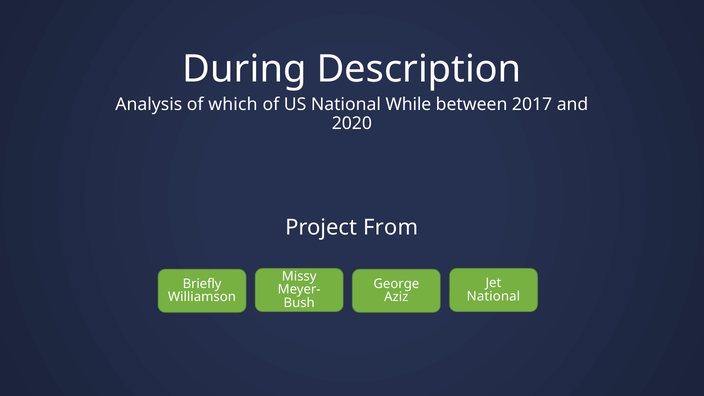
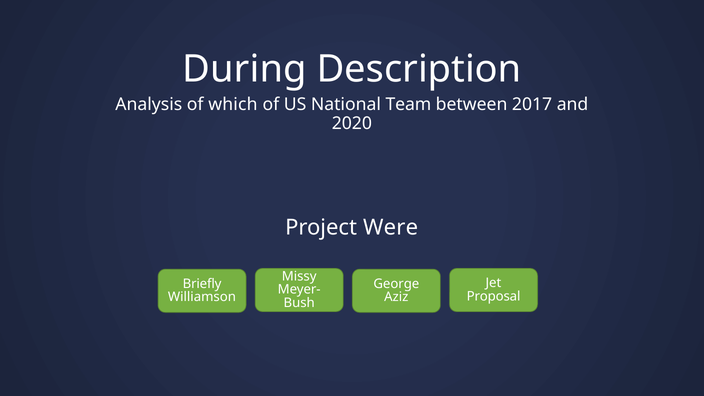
While: While -> Team
From: From -> Were
National at (493, 296): National -> Proposal
